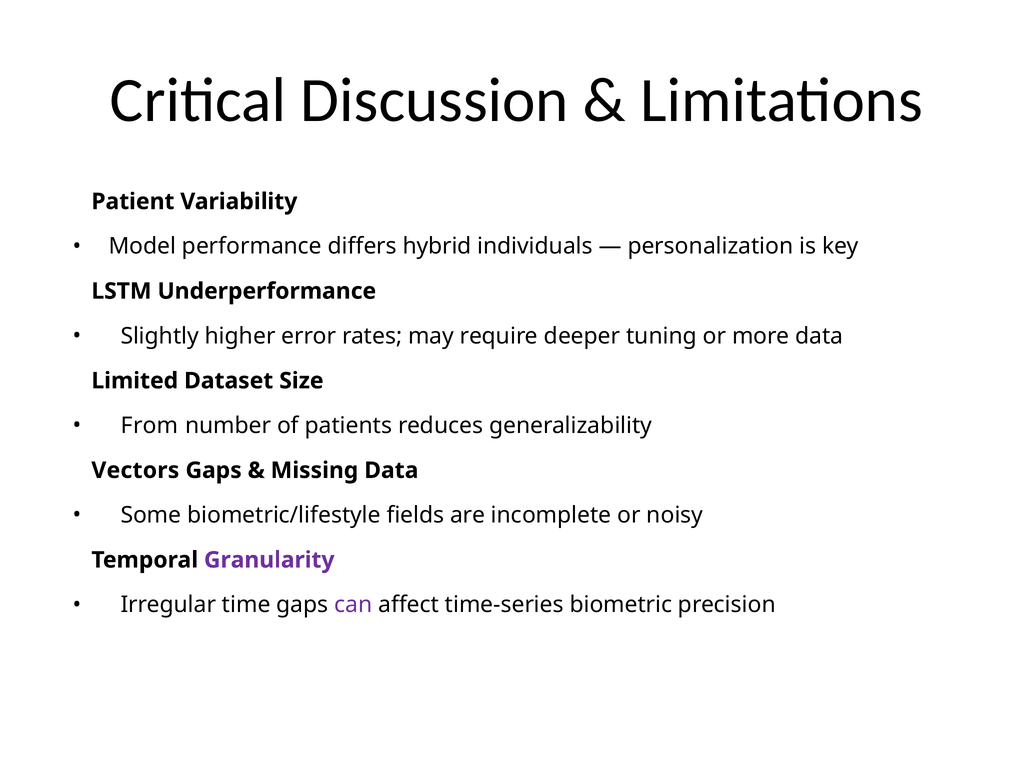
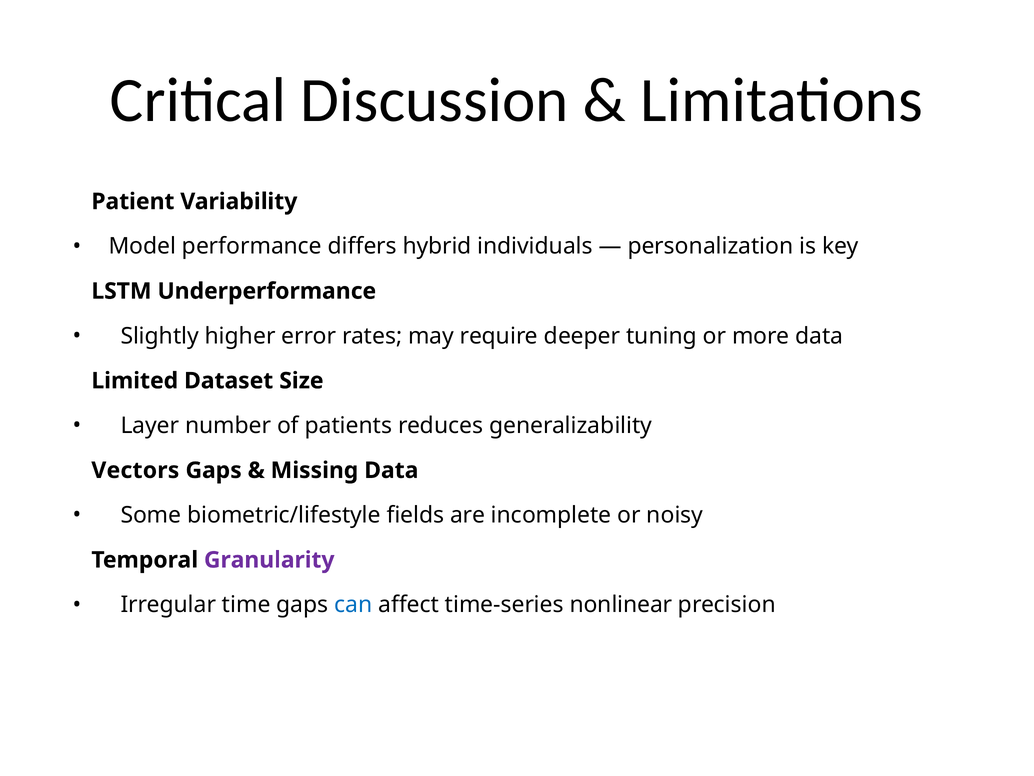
From: From -> Layer
can colour: purple -> blue
biometric: biometric -> nonlinear
